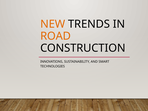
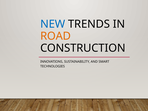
NEW colour: orange -> blue
